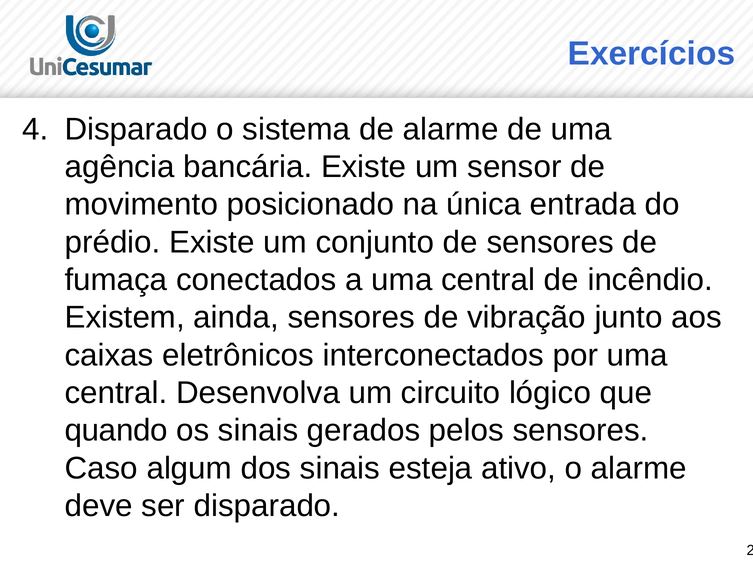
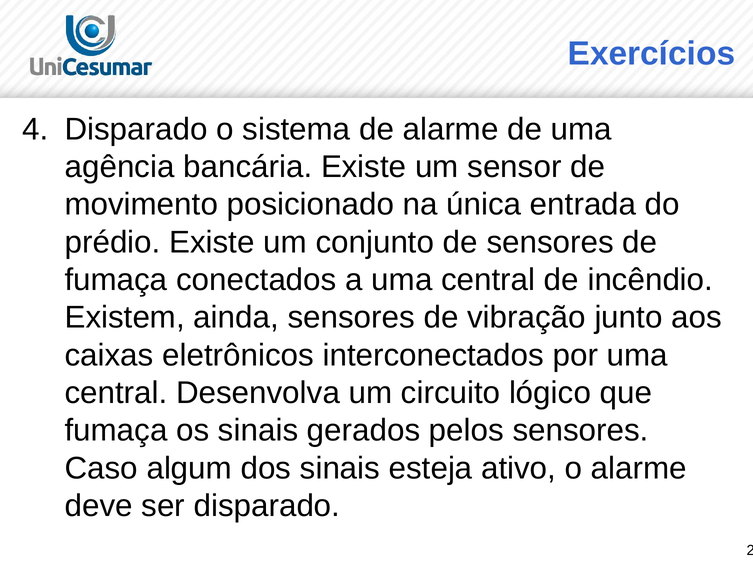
quando at (116, 430): quando -> fumaça
